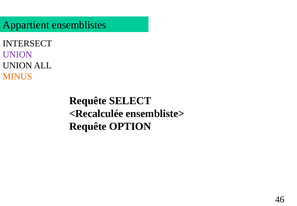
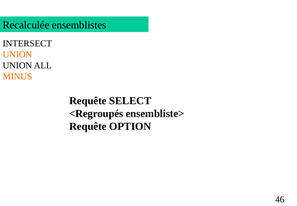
Appartient: Appartient -> Recalculée
UNION at (17, 54) colour: purple -> orange
<Recalculée: <Recalculée -> <Regroupés
